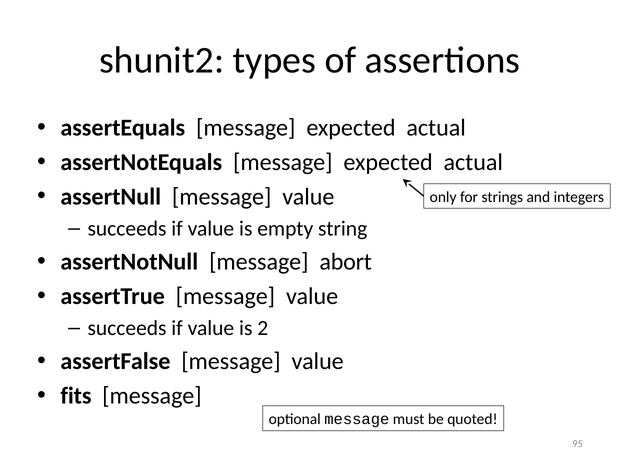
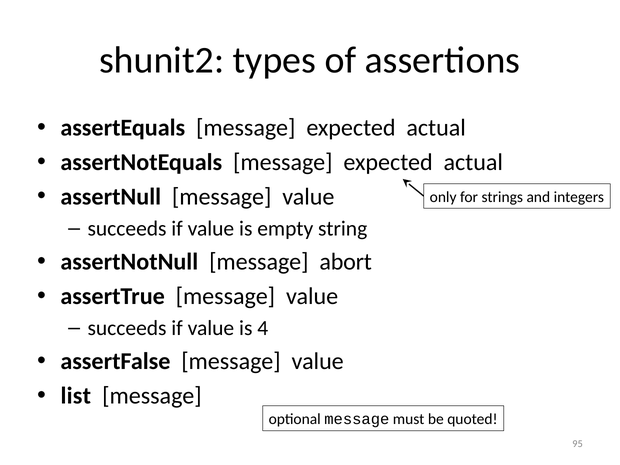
2: 2 -> 4
fits: fits -> list
